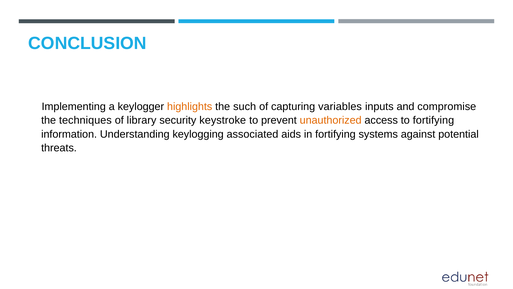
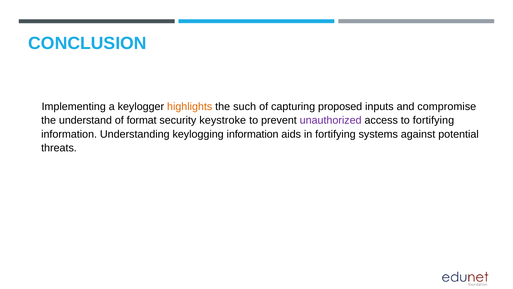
variables: variables -> proposed
techniques: techniques -> understand
library: library -> format
unauthorized colour: orange -> purple
keylogging associated: associated -> information
